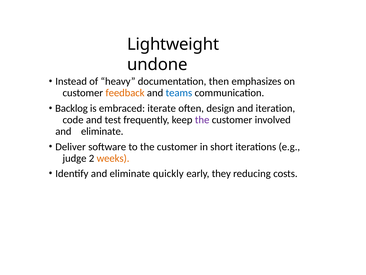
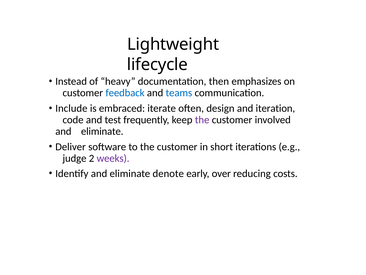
undone: undone -> lifecycle
feedback colour: orange -> blue
Backlog: Backlog -> Include
weeks colour: orange -> purple
quickly: quickly -> denote
they: they -> over
